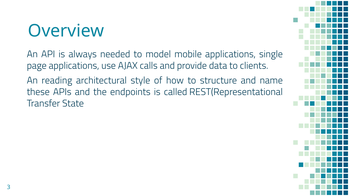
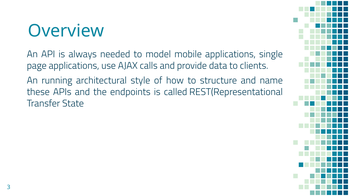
reading: reading -> running
